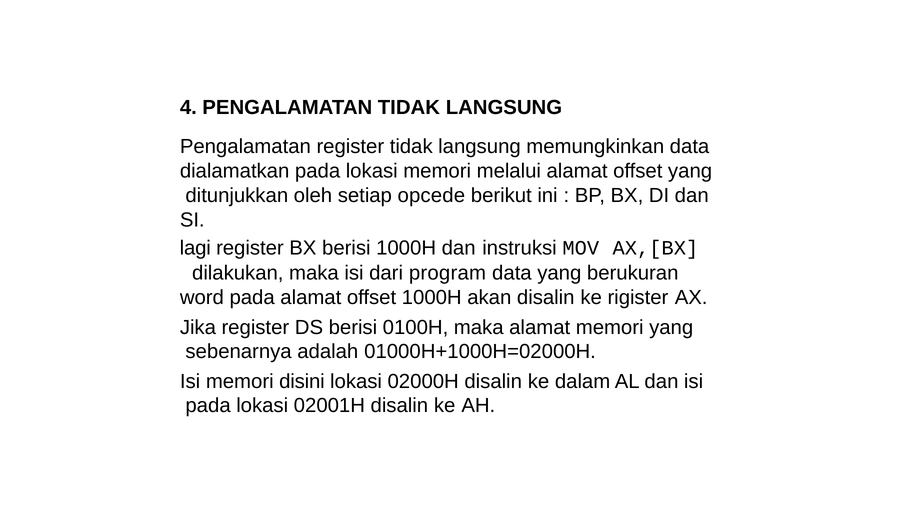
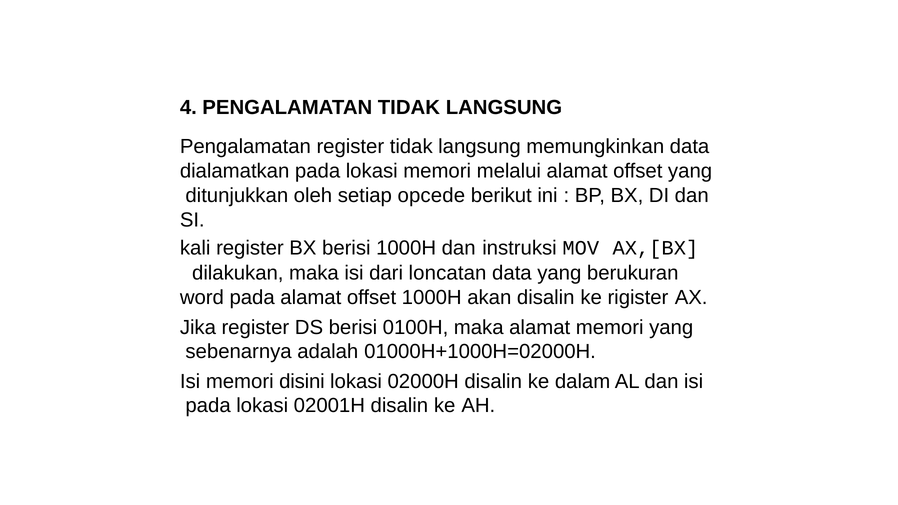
lagi: lagi -> kali
program: program -> loncatan
